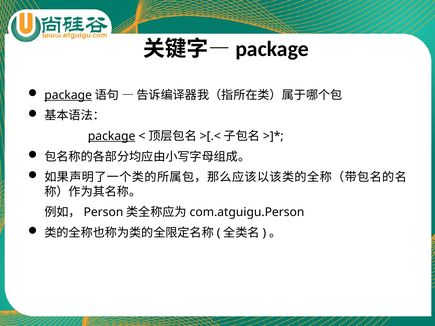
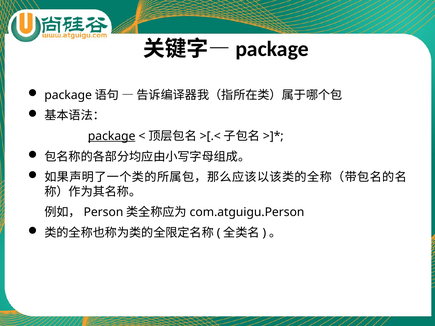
package at (68, 95) underline: present -> none
